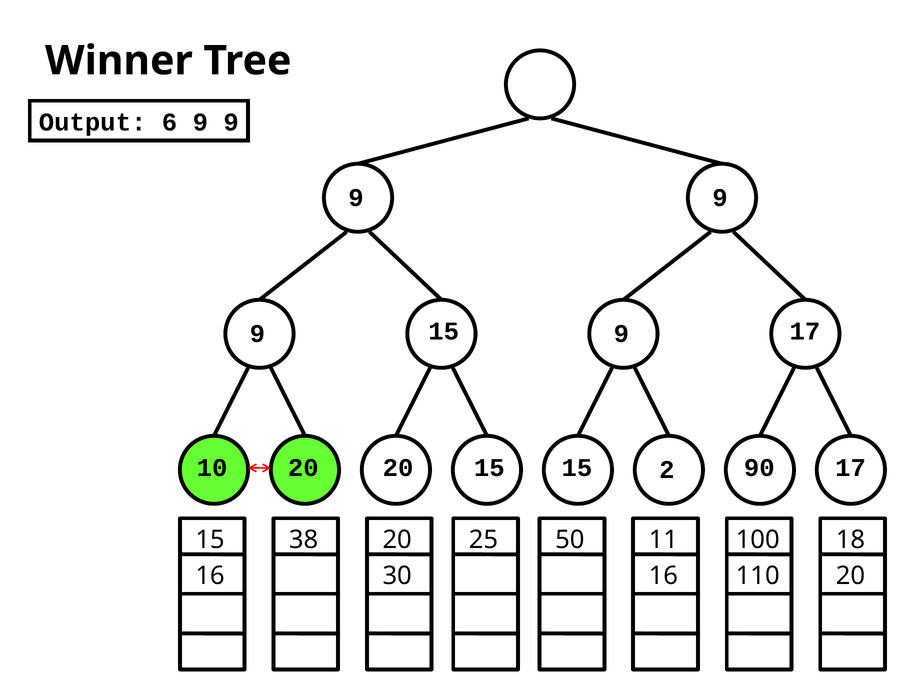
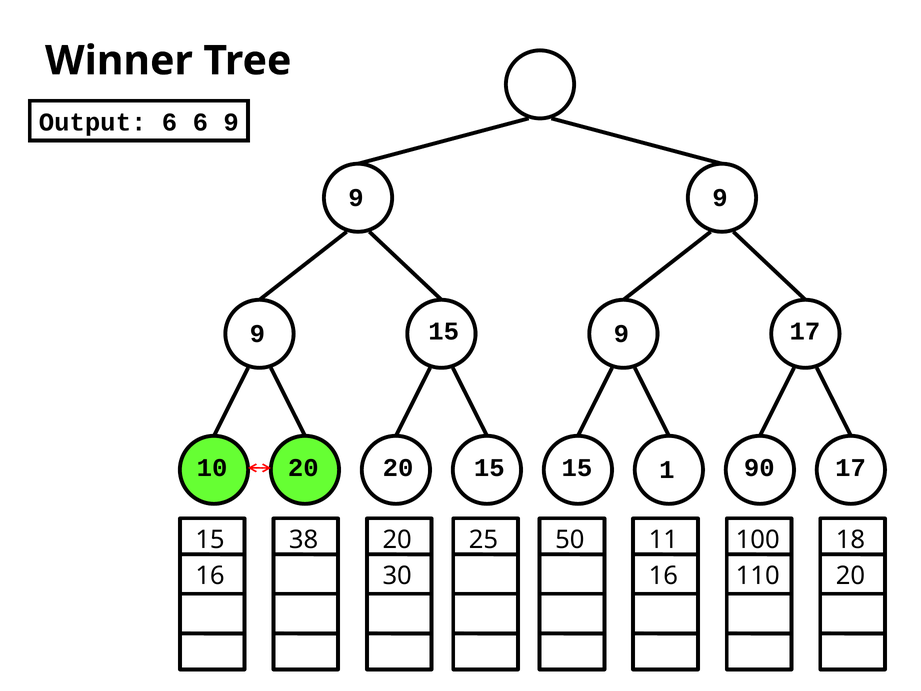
6 9: 9 -> 6
2: 2 -> 1
